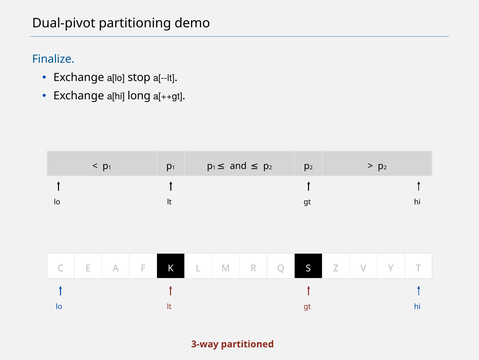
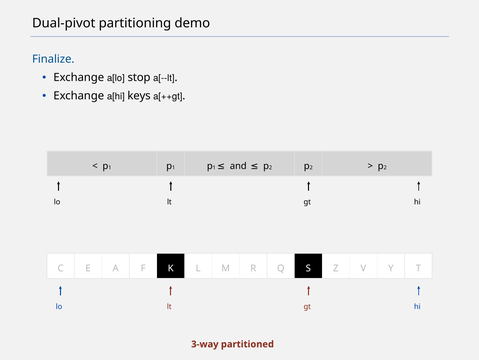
long: long -> keys
